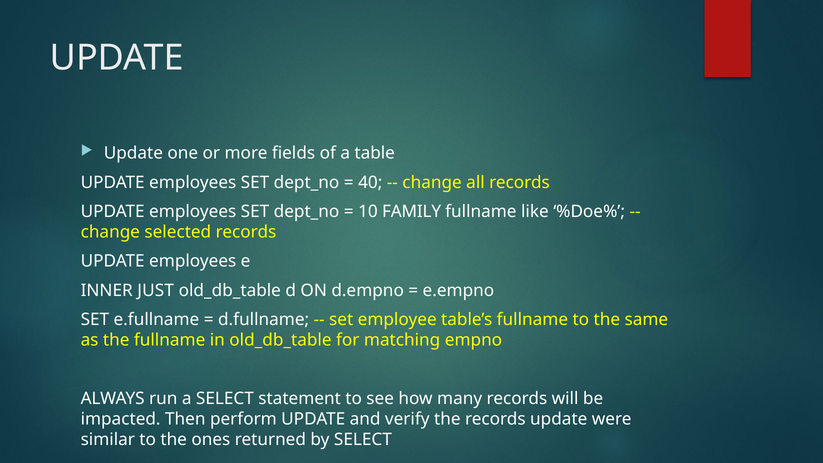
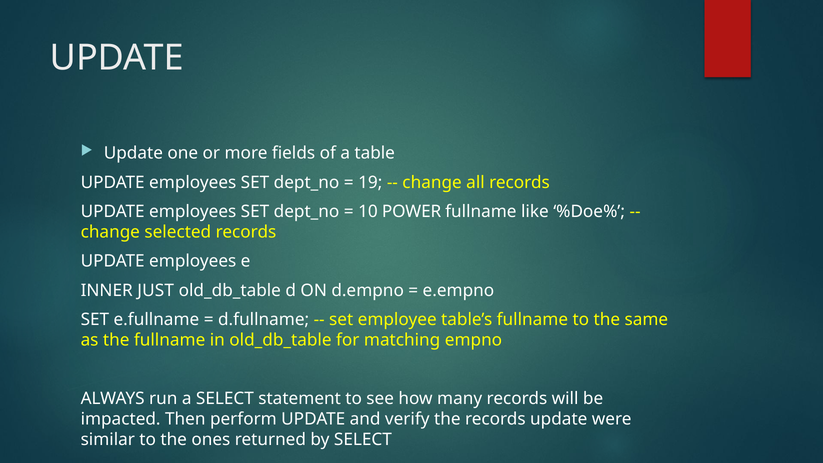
40: 40 -> 19
FAMILY: FAMILY -> POWER
